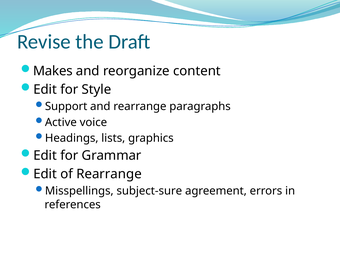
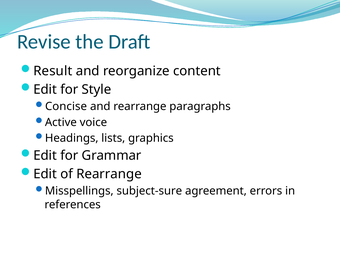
Makes: Makes -> Result
Support: Support -> Concise
